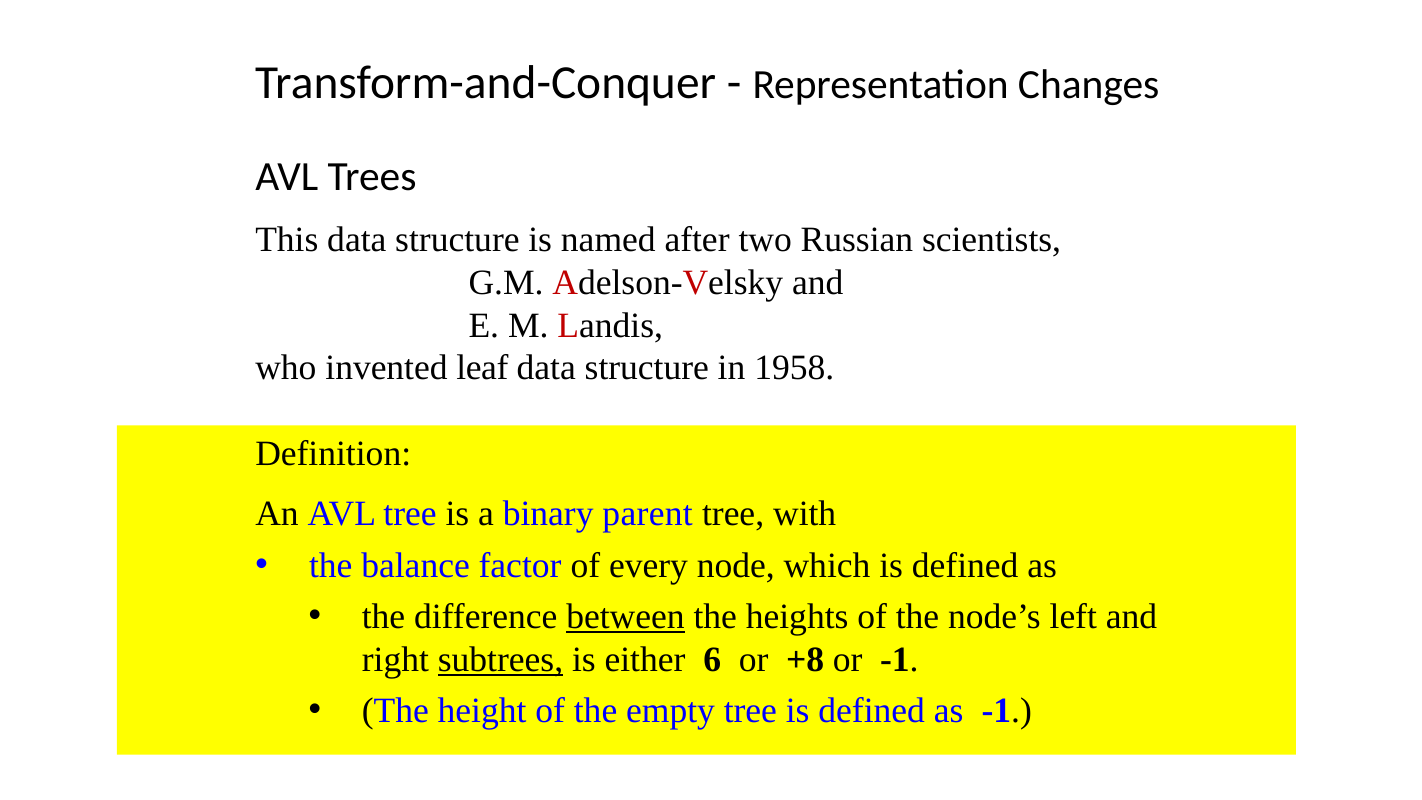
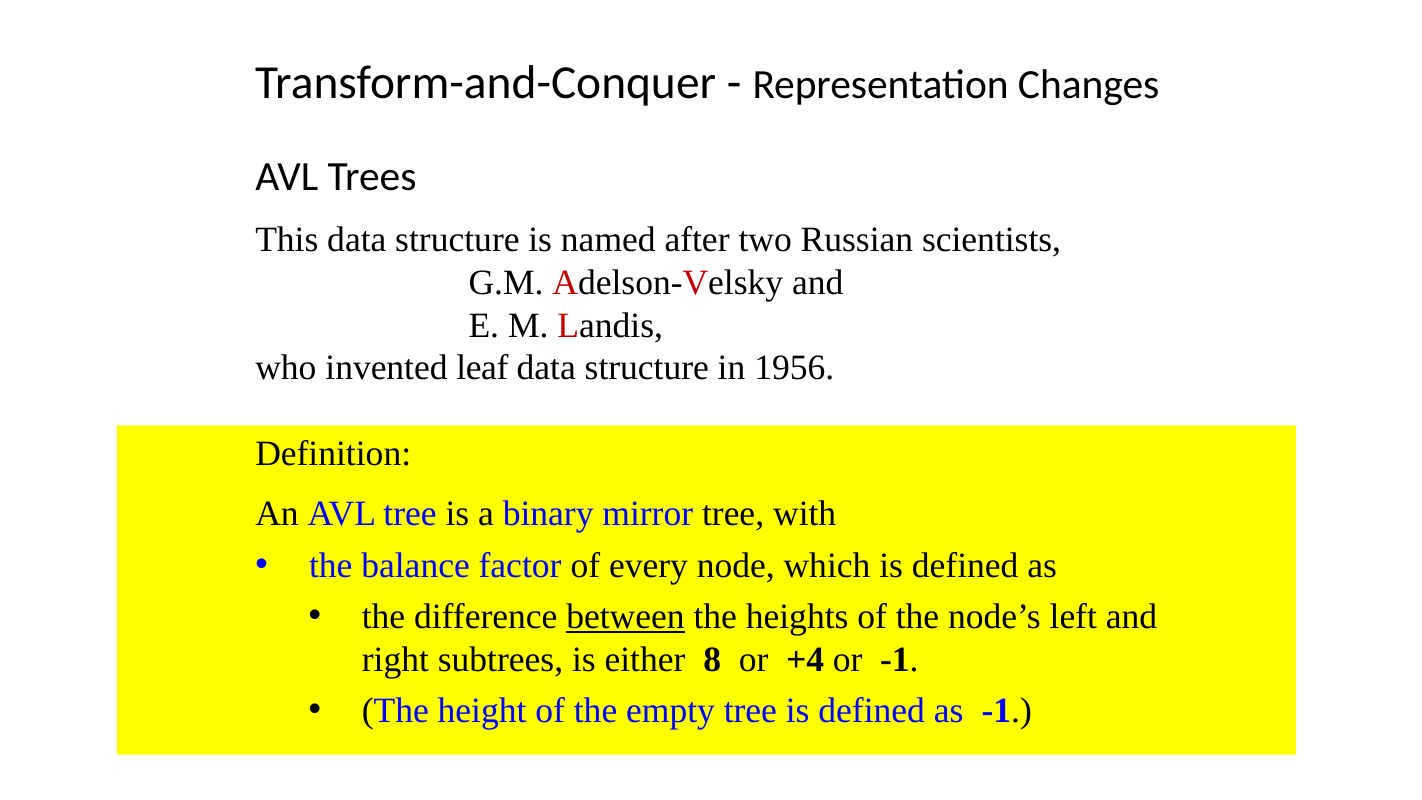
1958: 1958 -> 1956
parent: parent -> mirror
subtrees underline: present -> none
6: 6 -> 8
+8: +8 -> +4
